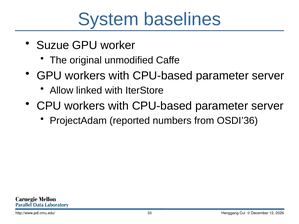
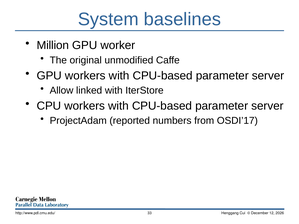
Suzue: Suzue -> Million
OSDI’36: OSDI’36 -> OSDI’17
